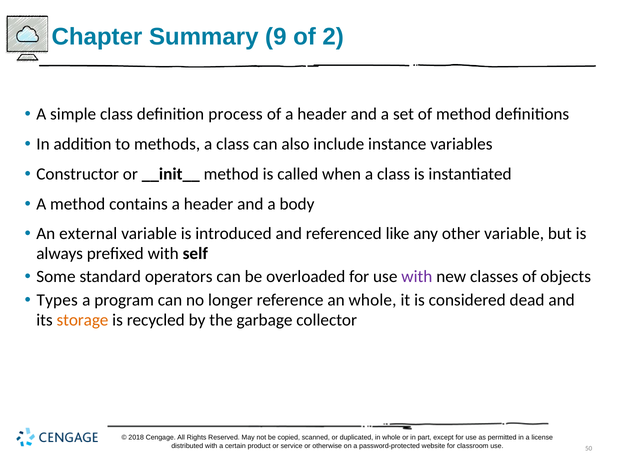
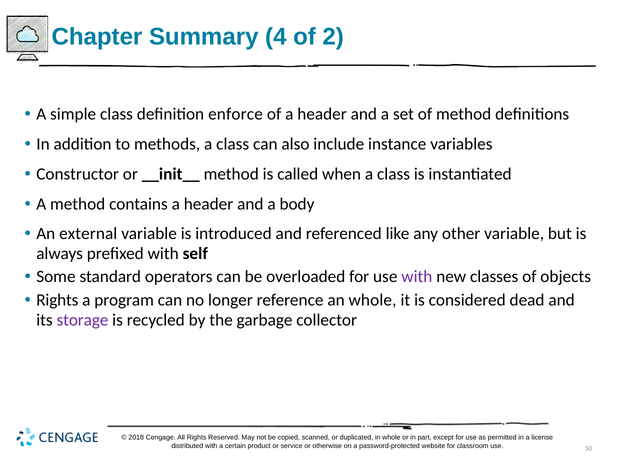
9: 9 -> 4
process: process -> enforce
Types at (57, 300): Types -> Rights
storage colour: orange -> purple
